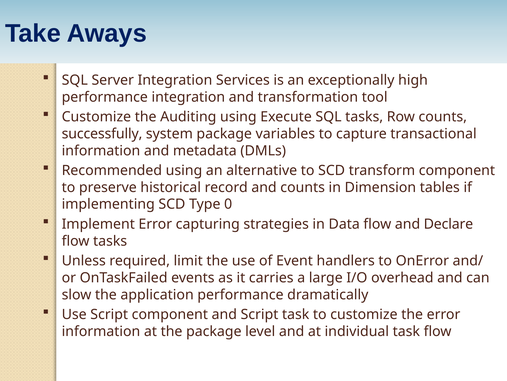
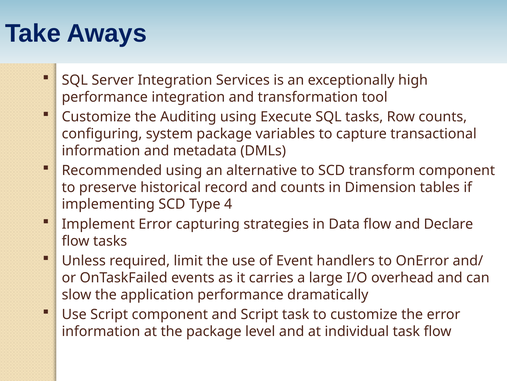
successfully: successfully -> configuring
0: 0 -> 4
